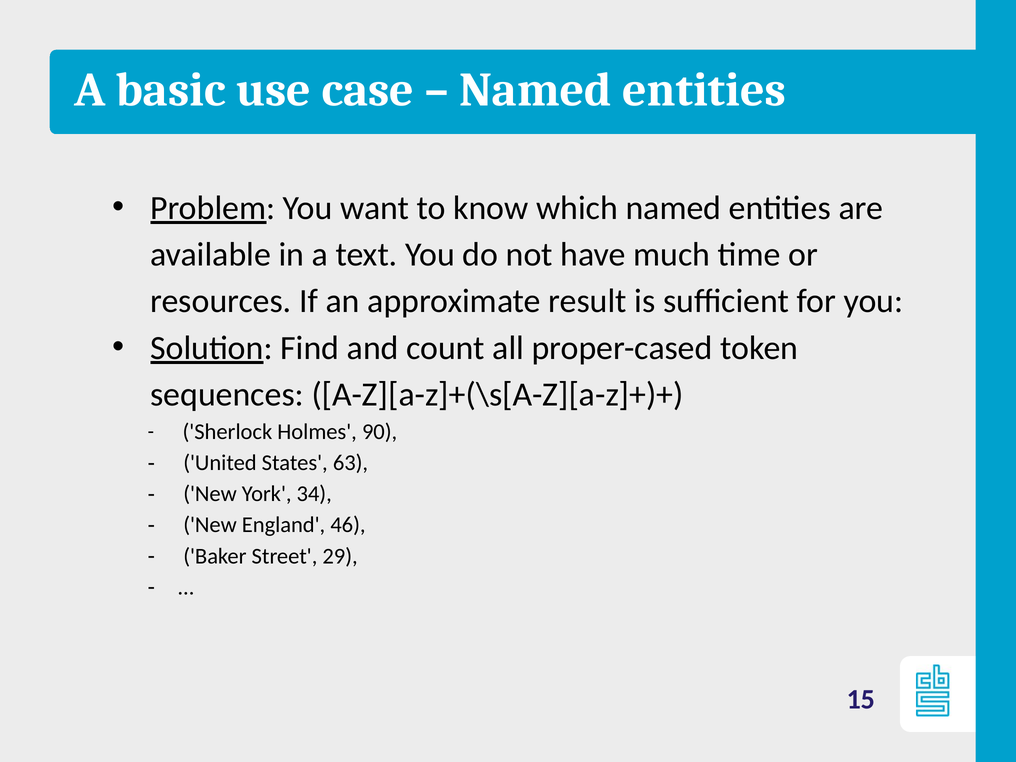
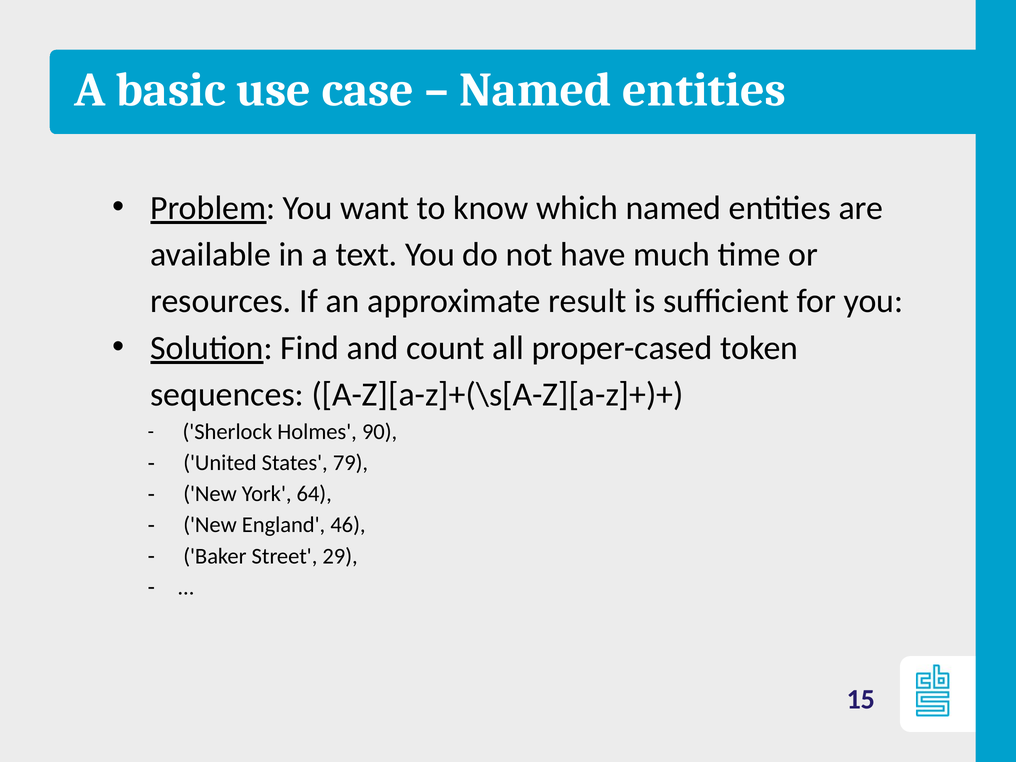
63: 63 -> 79
34: 34 -> 64
